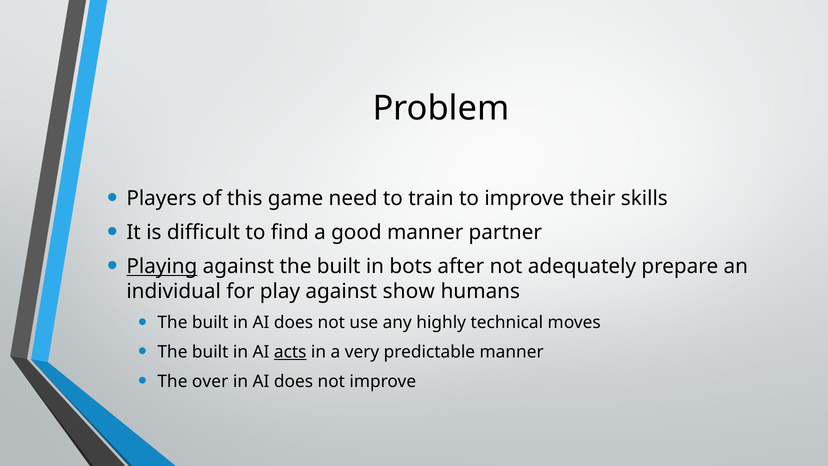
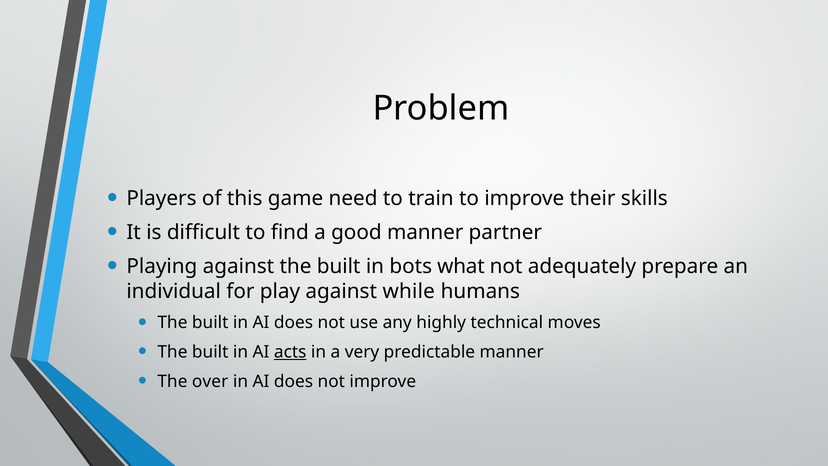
Playing underline: present -> none
after: after -> what
show: show -> while
